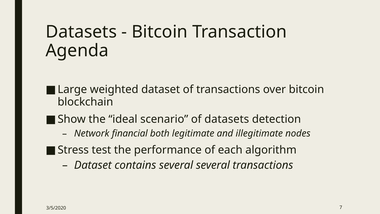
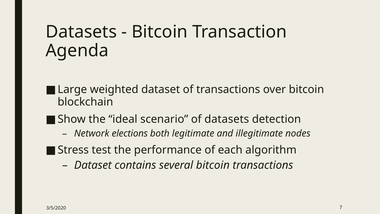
financial: financial -> elections
several several: several -> bitcoin
